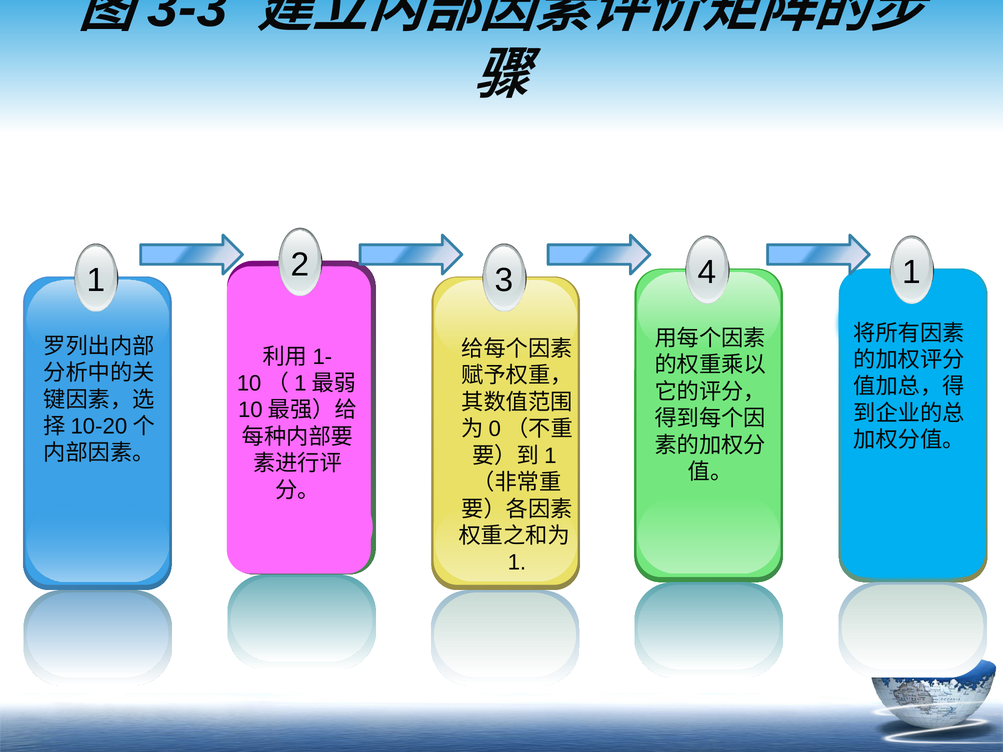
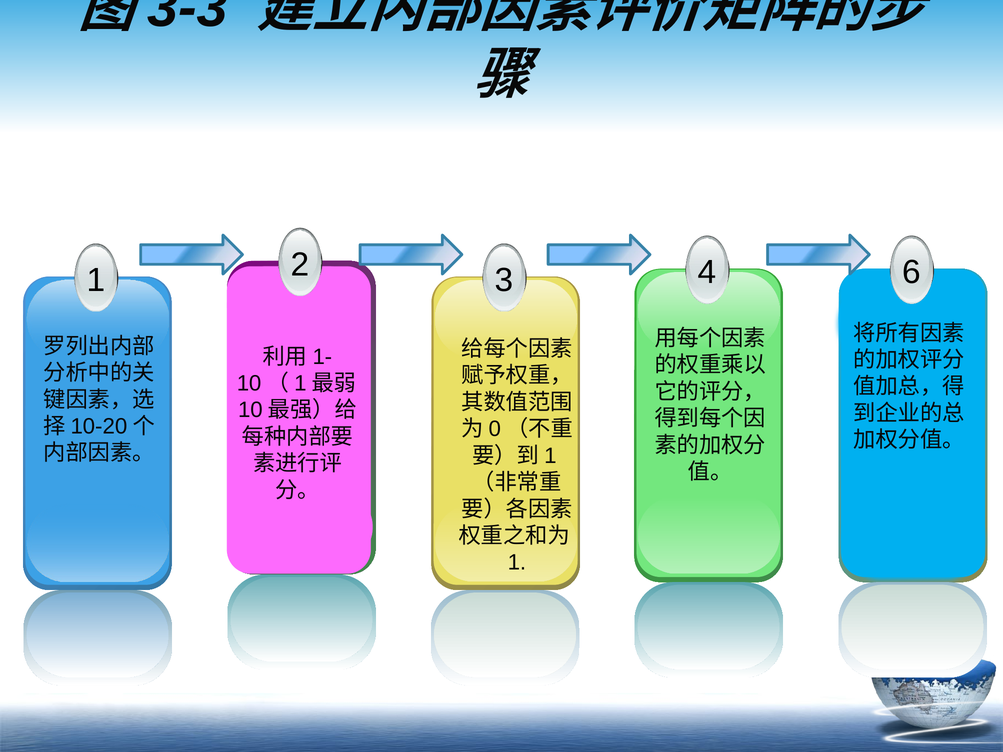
2 1: 1 -> 6
